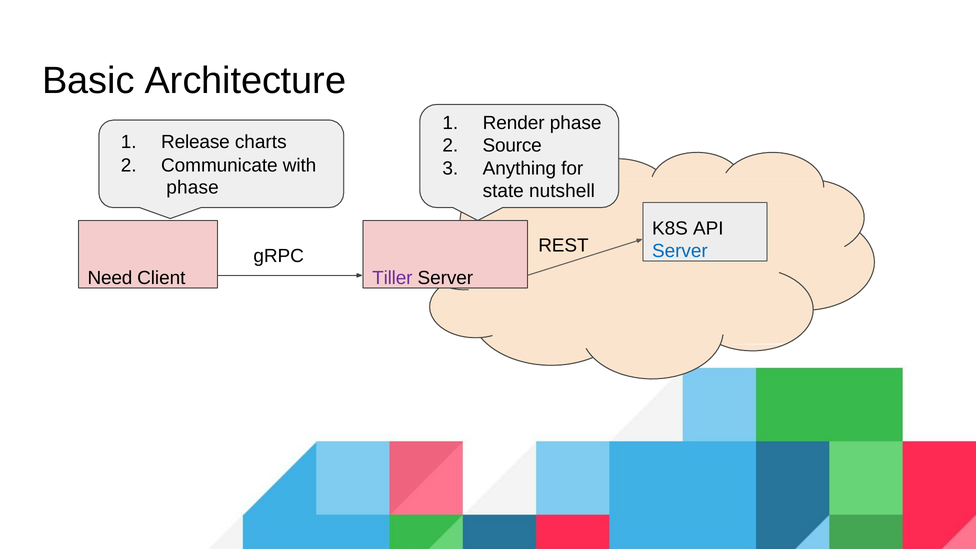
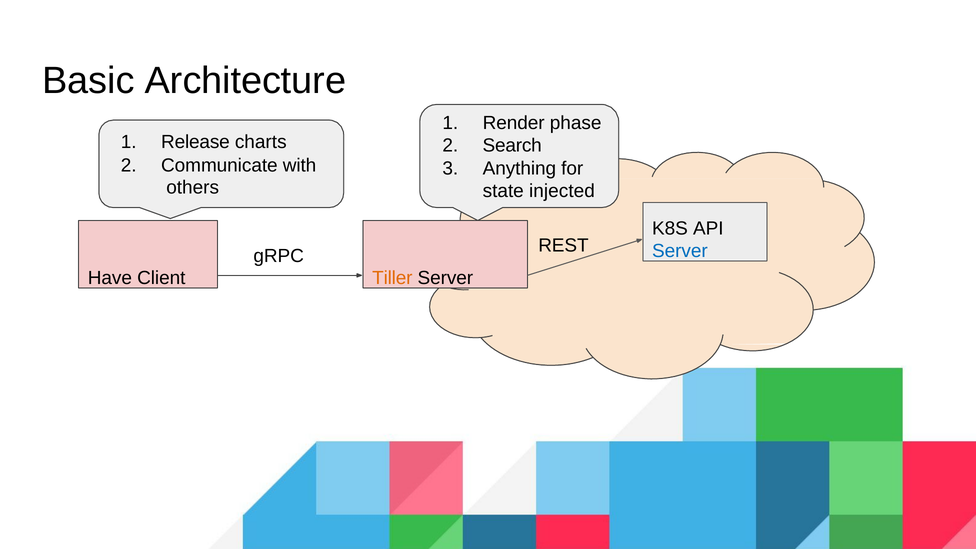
Source: Source -> Search
phase at (193, 188): phase -> others
nutshell: nutshell -> injected
Need: Need -> Have
Tiller colour: purple -> orange
